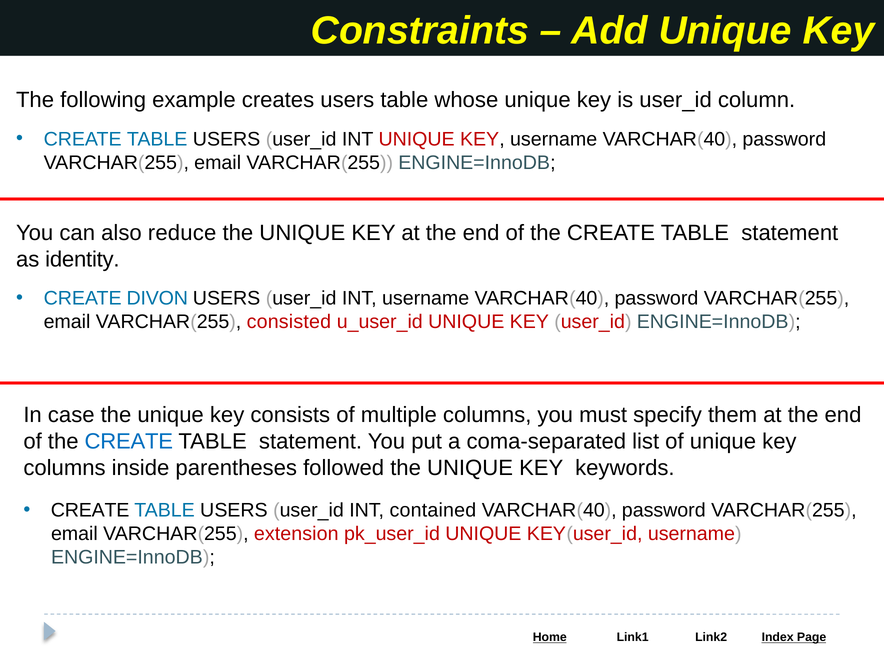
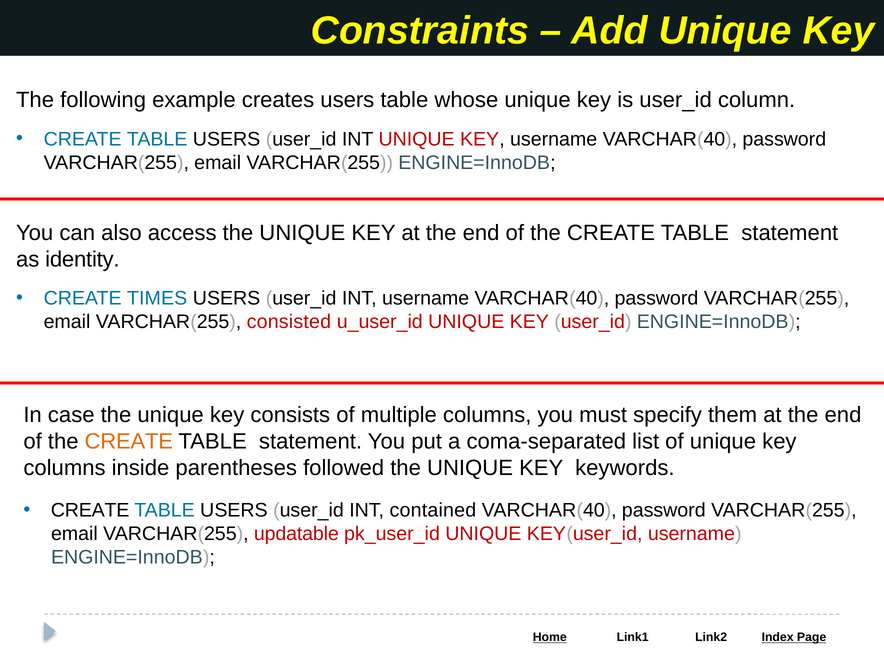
reduce: reduce -> access
DIVON: DIVON -> TIMES
CREATE at (129, 442) colour: blue -> orange
extension: extension -> updatable
